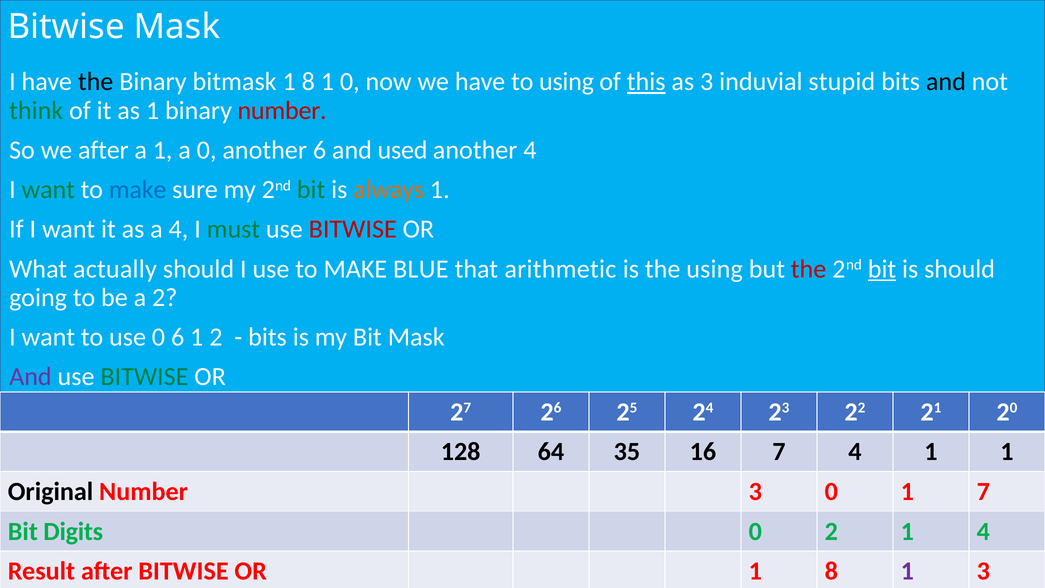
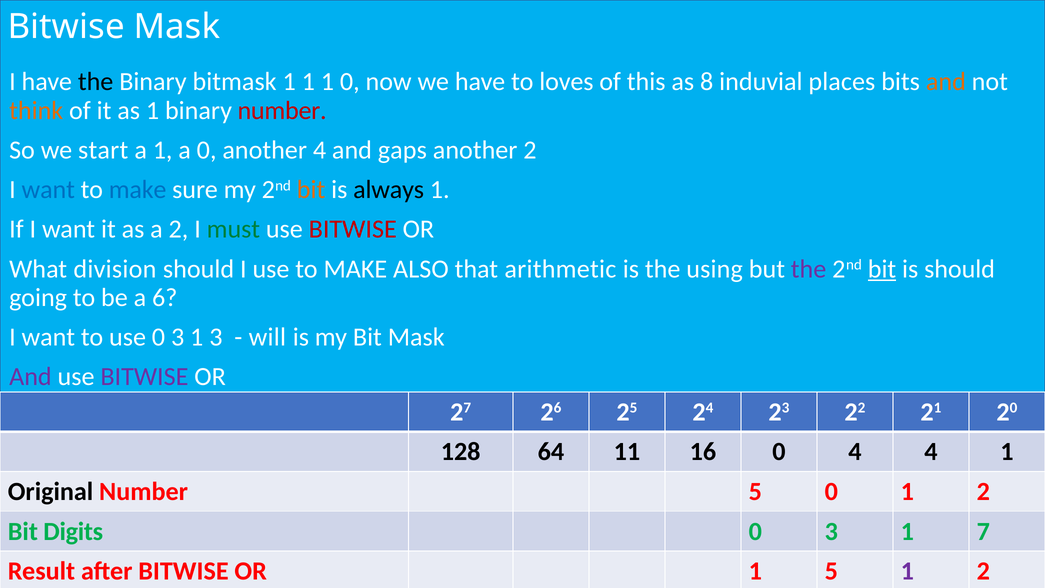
8 at (308, 82): 8 -> 1
to using: using -> loves
this underline: present -> none
as 3: 3 -> 8
stupid: stupid -> places
and at (946, 82) colour: black -> orange
think colour: green -> orange
we after: after -> start
another 6: 6 -> 4
used: used -> gaps
another 4: 4 -> 2
want at (48, 190) colour: green -> blue
bit at (311, 190) colour: green -> orange
always colour: orange -> black
a 4: 4 -> 2
actually: actually -> division
BLUE: BLUE -> ALSO
the at (809, 269) colour: red -> purple
a 2: 2 -> 6
use 0 6: 6 -> 3
1 2: 2 -> 3
bits at (268, 337): bits -> will
BITWISE at (144, 377) colour: green -> purple
35: 35 -> 11
16 7: 7 -> 0
4 1: 1 -> 4
Number 3: 3 -> 5
0 1 7: 7 -> 2
2 at (831, 531): 2 -> 3
1 4: 4 -> 7
OR 1 8: 8 -> 5
3 at (983, 571): 3 -> 2
